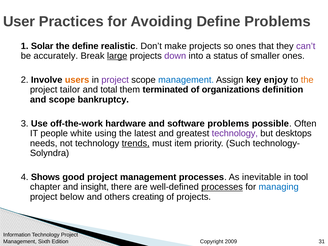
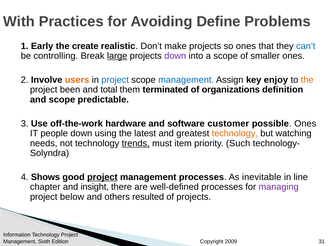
User: User -> With
Solar: Solar -> Early
the define: define -> create
can’t colour: purple -> blue
accurately: accurately -> controlling
a status: status -> scope
project at (115, 80) colour: purple -> blue
tailor: tailor -> been
bankruptcy: bankruptcy -> predictable
software problems: problems -> customer
possible Often: Often -> Ones
people white: white -> down
technology at (235, 133) colour: purple -> orange
desktops: desktops -> watching
project at (102, 177) underline: none -> present
tool: tool -> line
processes at (222, 187) underline: present -> none
managing colour: blue -> purple
creating: creating -> resulted
